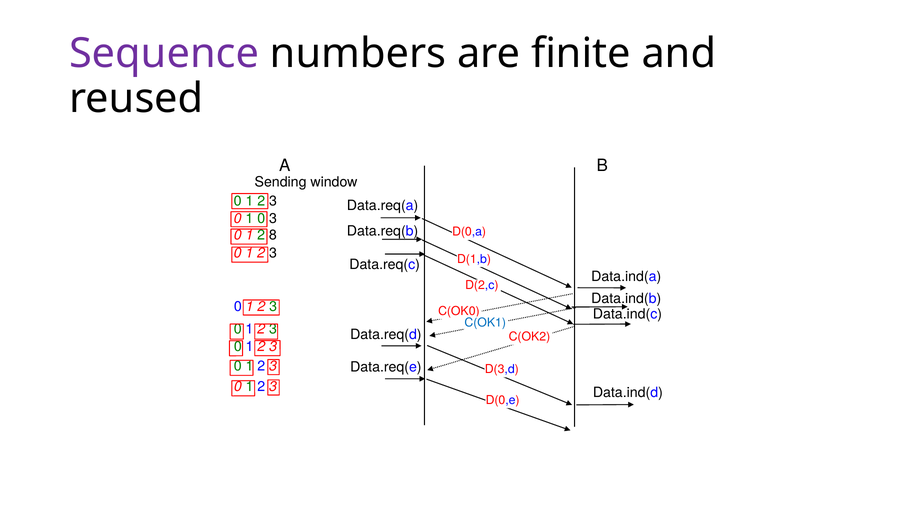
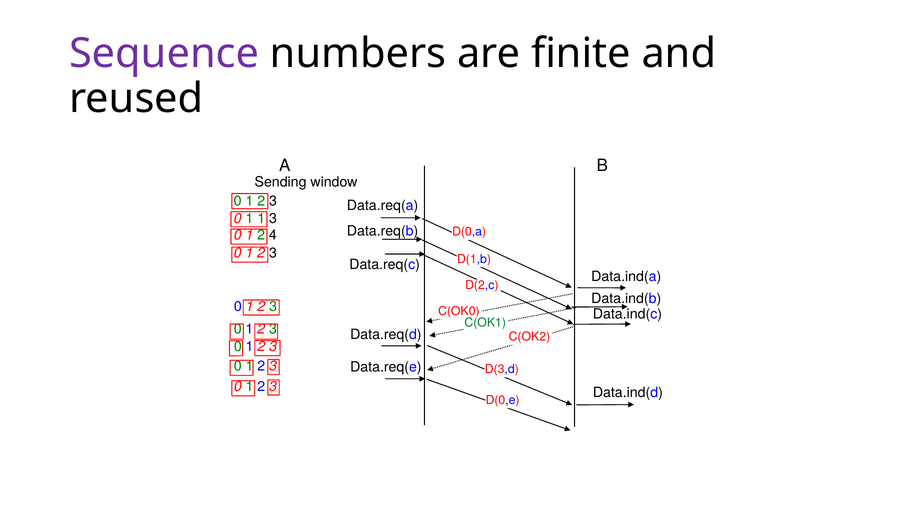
1 0: 0 -> 1
8: 8 -> 4
C(OK1 colour: blue -> green
